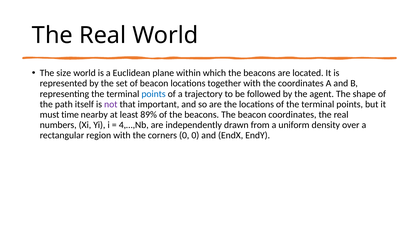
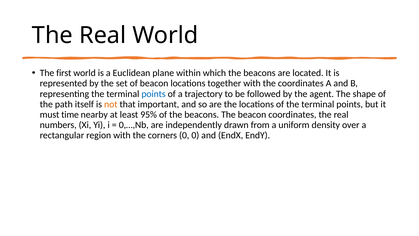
size: size -> first
not colour: purple -> orange
89%: 89% -> 95%
4,…,Nb: 4,…,Nb -> 0,…,Nb
